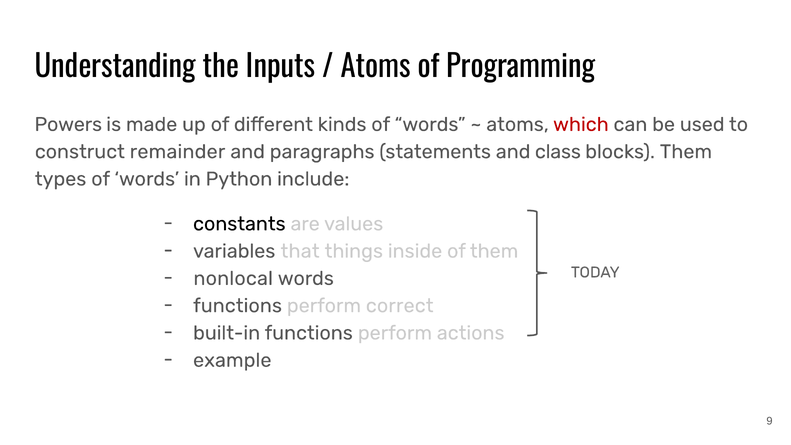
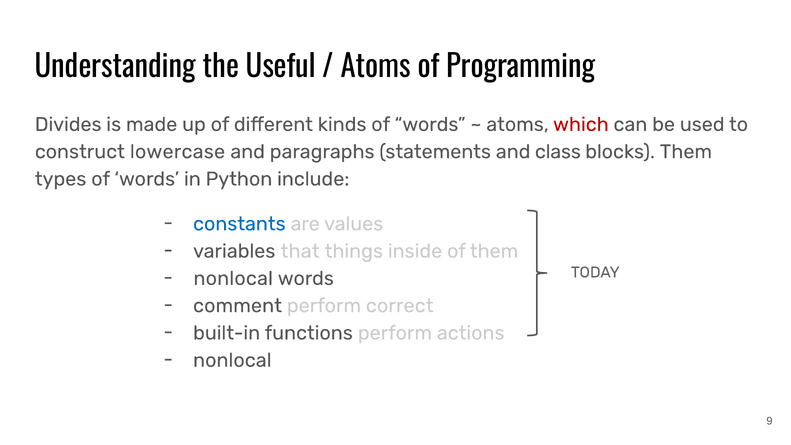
Inputs: Inputs -> Useful
Powers: Powers -> Divides
remainder: remainder -> lowercase
constants colour: black -> blue
functions at (238, 306): functions -> comment
example at (232, 360): example -> nonlocal
